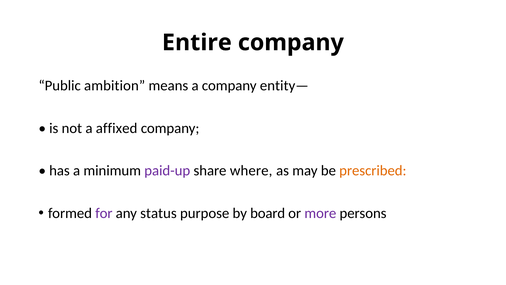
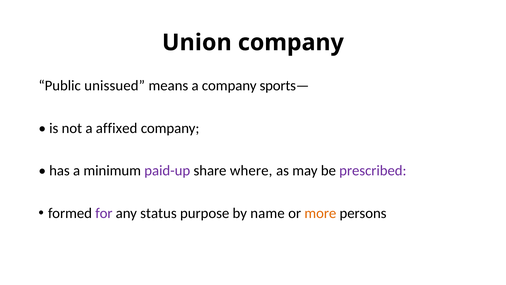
Entire: Entire -> Union
ambition: ambition -> unissued
entity—: entity— -> sports—
prescribed colour: orange -> purple
board: board -> name
more colour: purple -> orange
